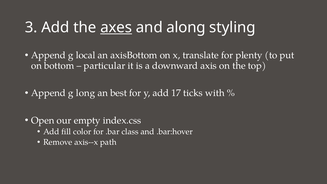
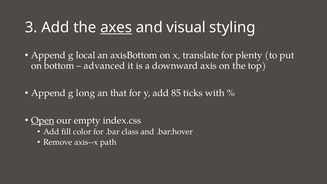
along: along -> visual
particular: particular -> advanced
best: best -> that
17: 17 -> 85
Open underline: none -> present
